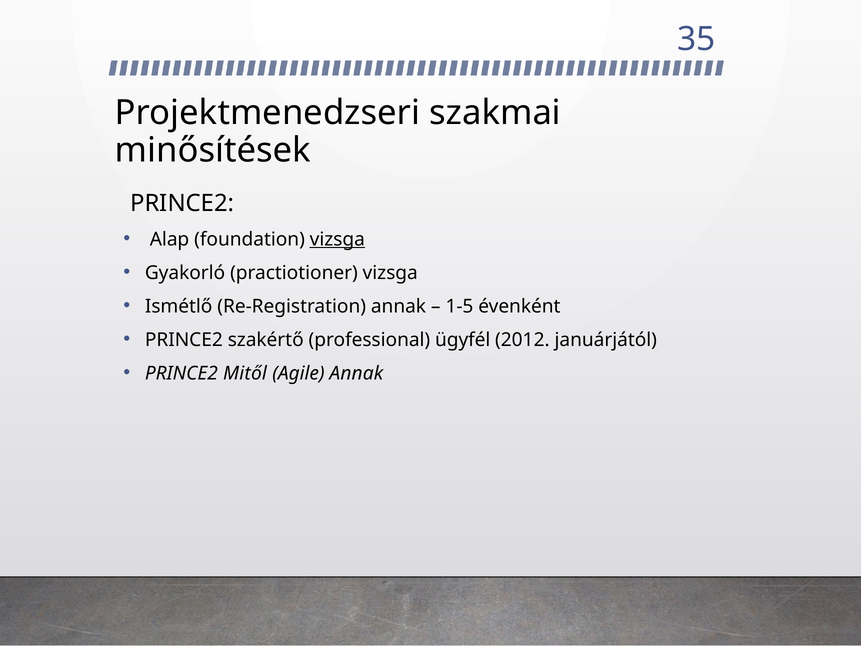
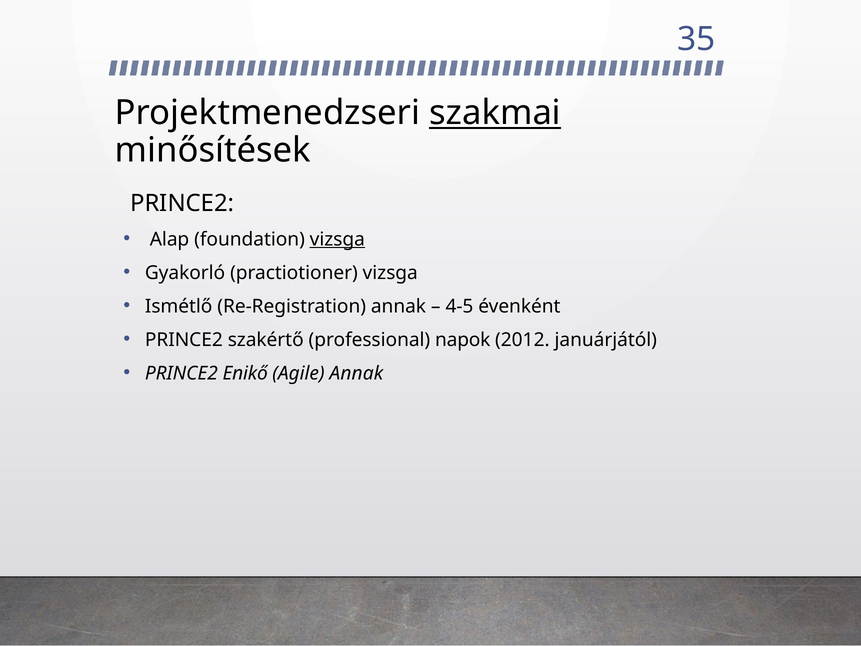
szakmai underline: none -> present
1-5: 1-5 -> 4-5
ügyfél: ügyfél -> napok
Mitől: Mitől -> Enikő
